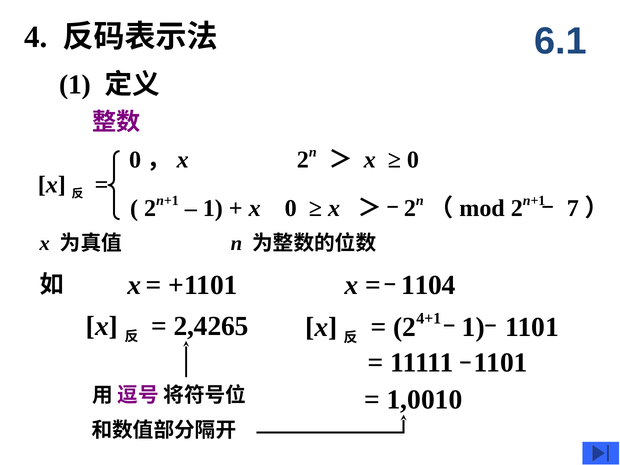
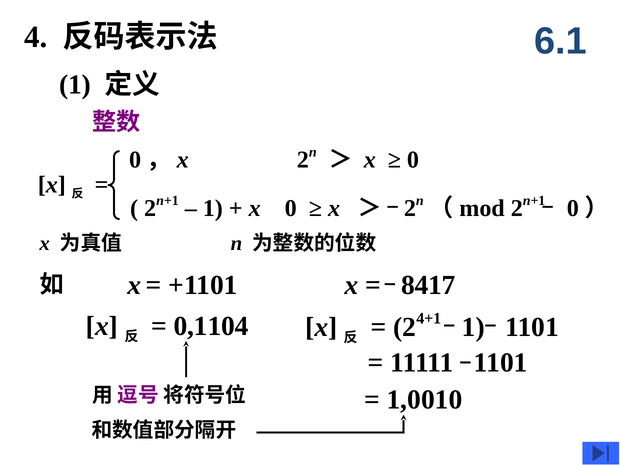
7 at (573, 208): 7 -> 0
1104: 1104 -> 8417
2,4265: 2,4265 -> 0,1104
